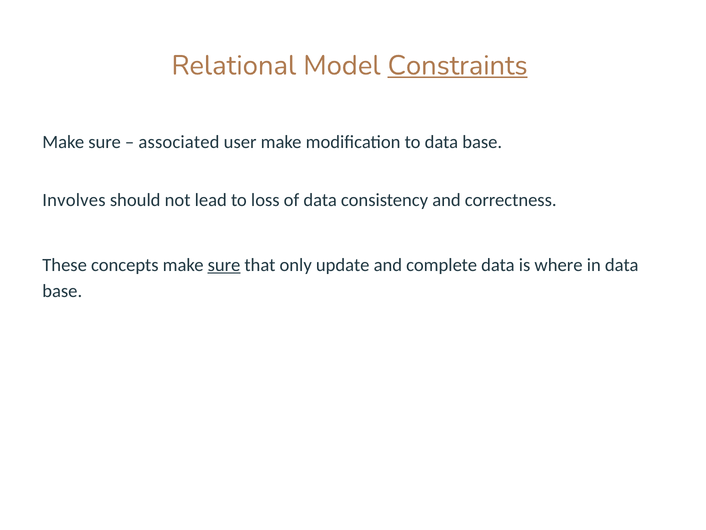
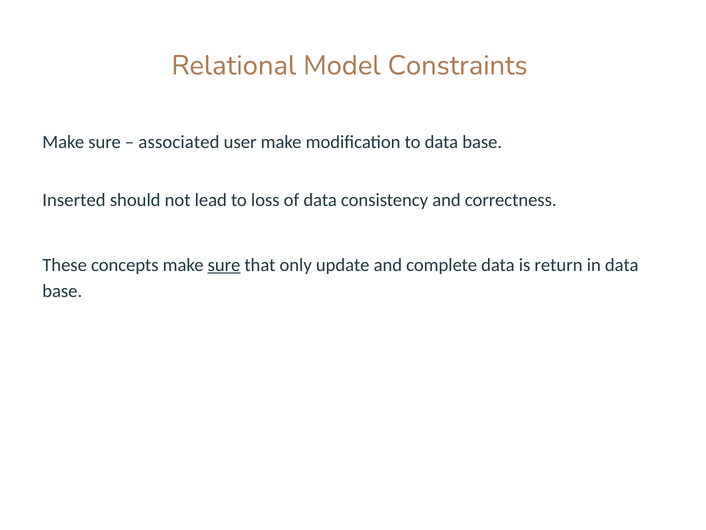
Constraints underline: present -> none
Involves: Involves -> Inserted
where: where -> return
